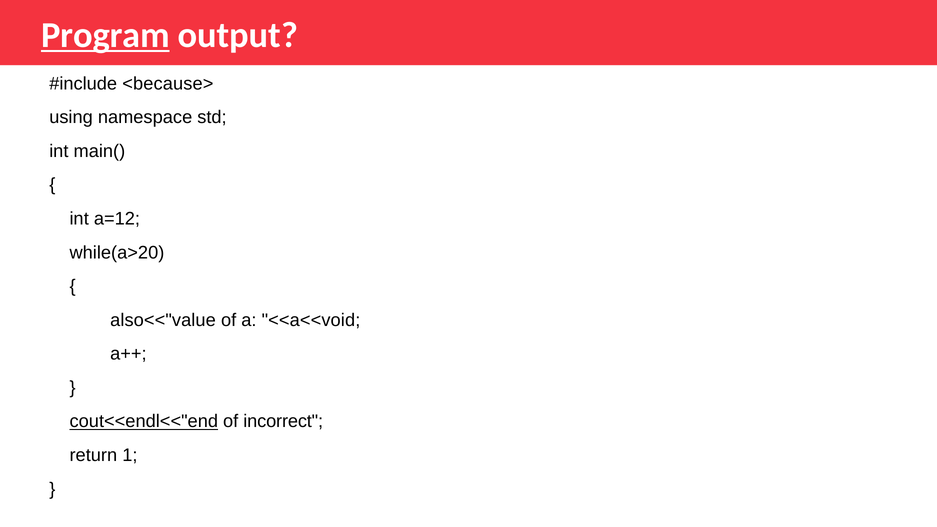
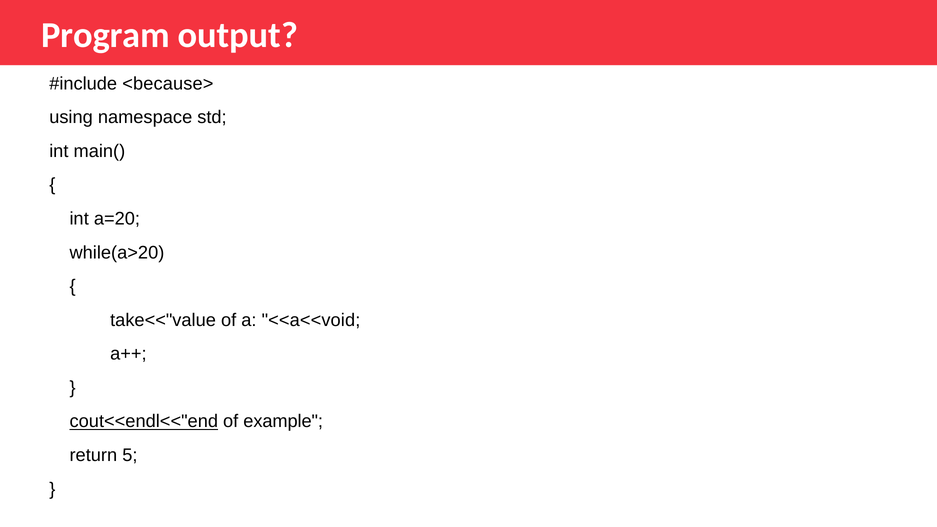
Program underline: present -> none
a=12: a=12 -> a=20
also<<"value: also<<"value -> take<<"value
incorrect: incorrect -> example
1: 1 -> 5
